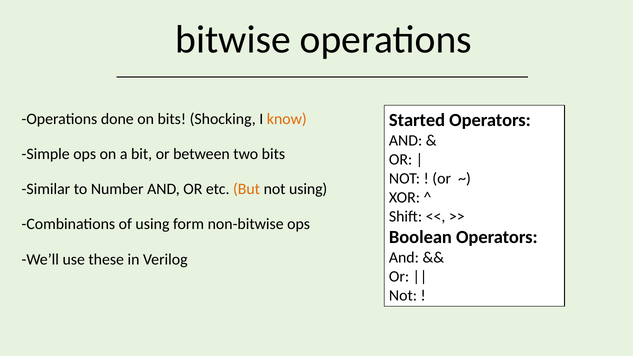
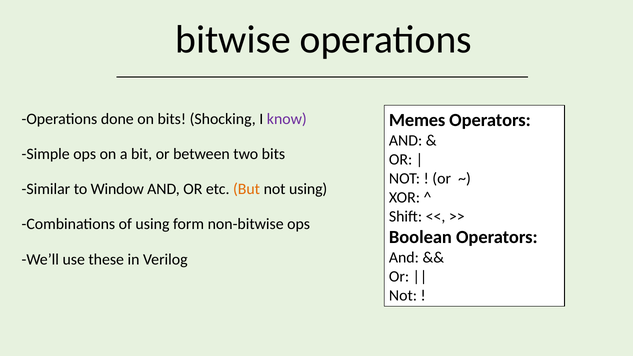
know colour: orange -> purple
Started: Started -> Memes
Number: Number -> Window
